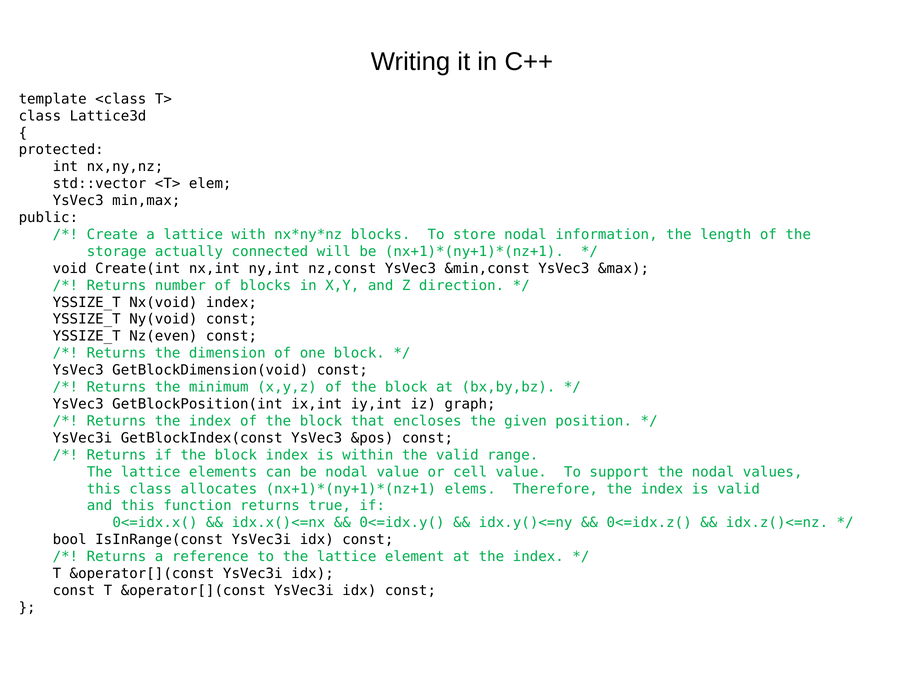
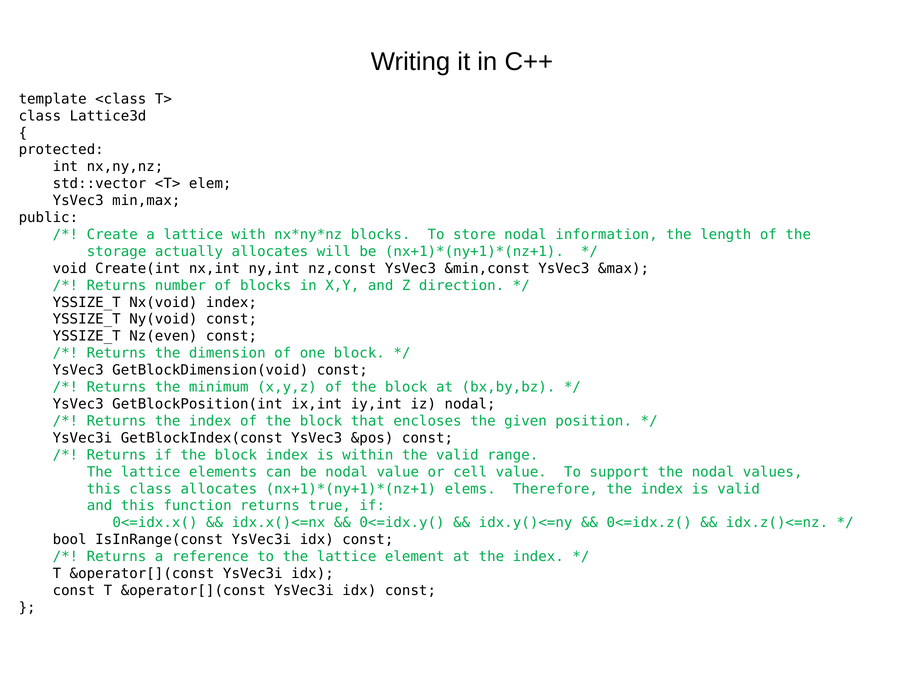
actually connected: connected -> allocates
iz graph: graph -> nodal
